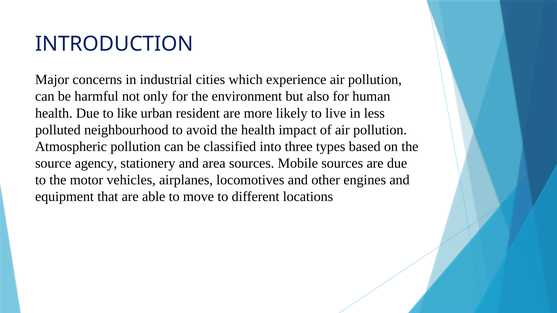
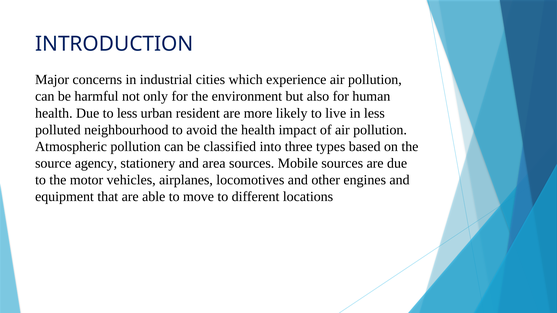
to like: like -> less
